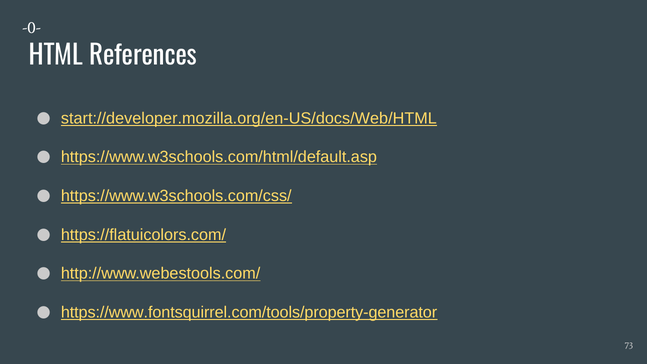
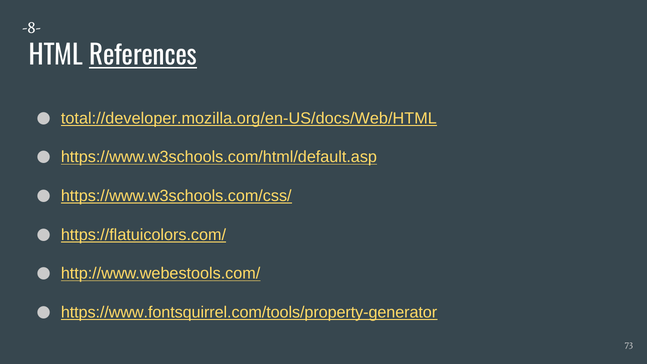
-0-: -0- -> -8-
References underline: none -> present
start://developer.mozilla.org/en-US/docs/Web/HTML: start://developer.mozilla.org/en-US/docs/Web/HTML -> total://developer.mozilla.org/en-US/docs/Web/HTML
